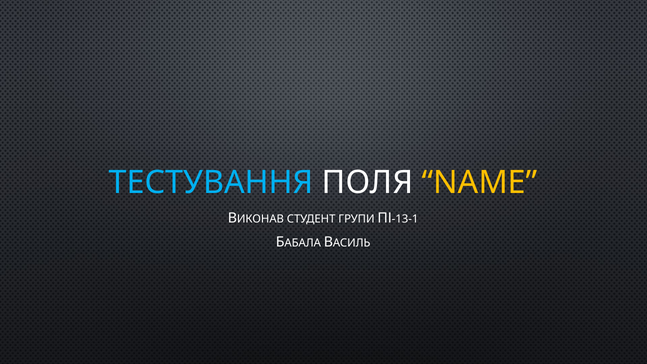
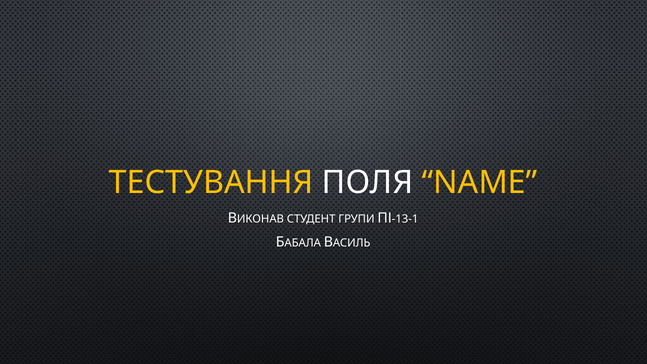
ТЕСТУВАННЯ colour: light blue -> yellow
